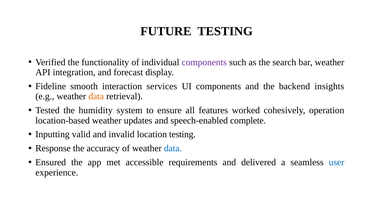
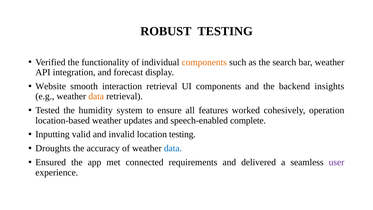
FUTURE: FUTURE -> ROBUST
components at (204, 62) colour: purple -> orange
Fideline: Fideline -> Website
interaction services: services -> retrieval
Response: Response -> Droughts
accessible: accessible -> connected
user colour: blue -> purple
